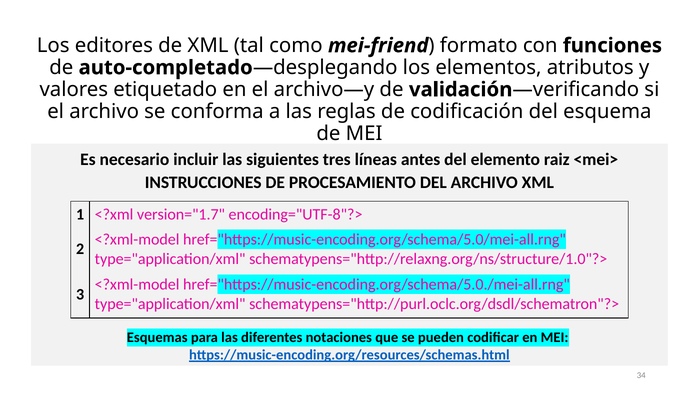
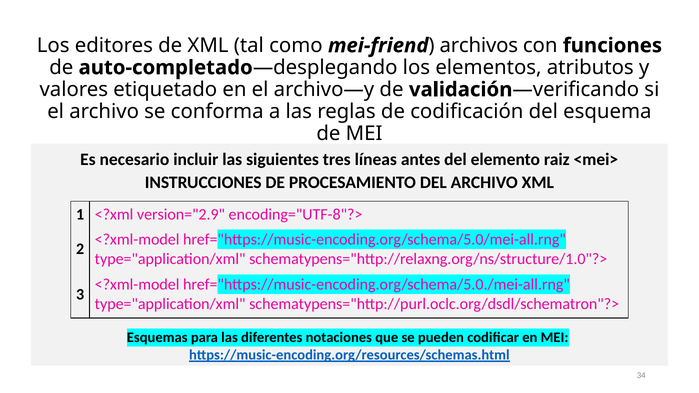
formato: formato -> archivos
version="1.7: version="1.7 -> version="2.9
